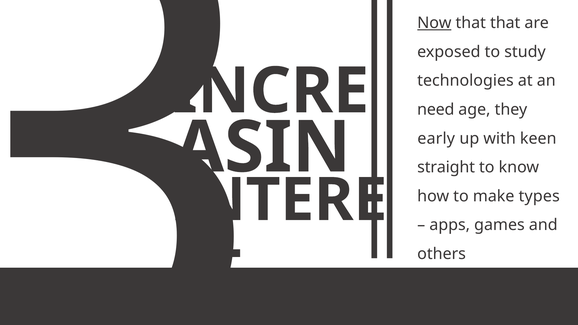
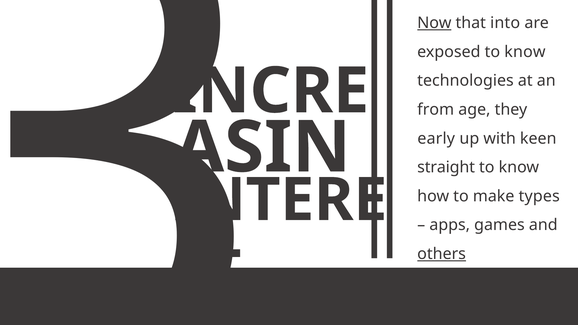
that that: that -> into
exposed to study: study -> know
need: need -> from
others underline: none -> present
